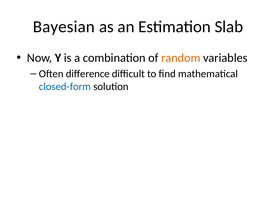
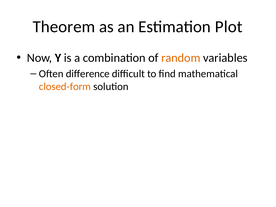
Bayesian: Bayesian -> Theorem
Slab: Slab -> Plot
closed-form colour: blue -> orange
